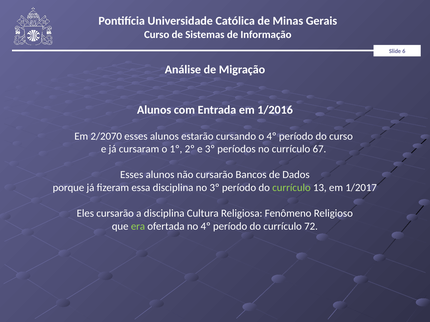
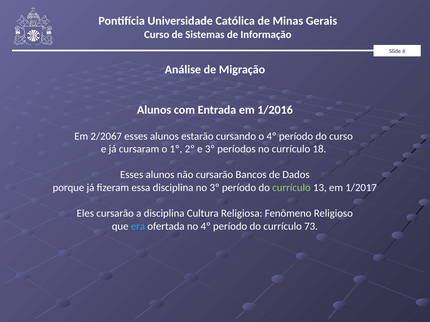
2/2070: 2/2070 -> 2/2067
67: 67 -> 18
era colour: light green -> light blue
72: 72 -> 73
